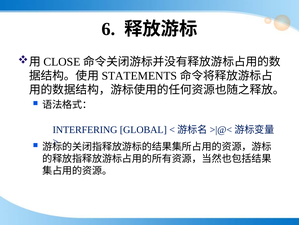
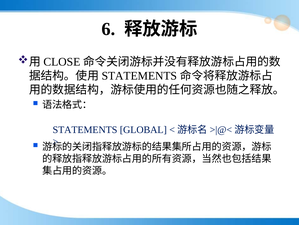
INTERFERING at (85, 129): INTERFERING -> STATEMENTS
